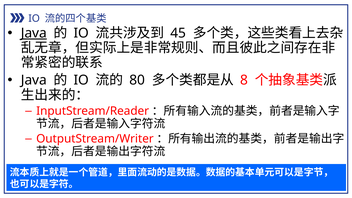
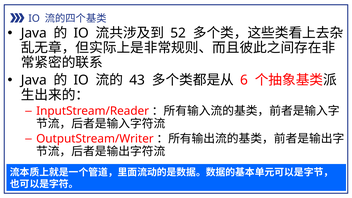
Java at (34, 33) underline: present -> none
45: 45 -> 52
80: 80 -> 43
8: 8 -> 6
